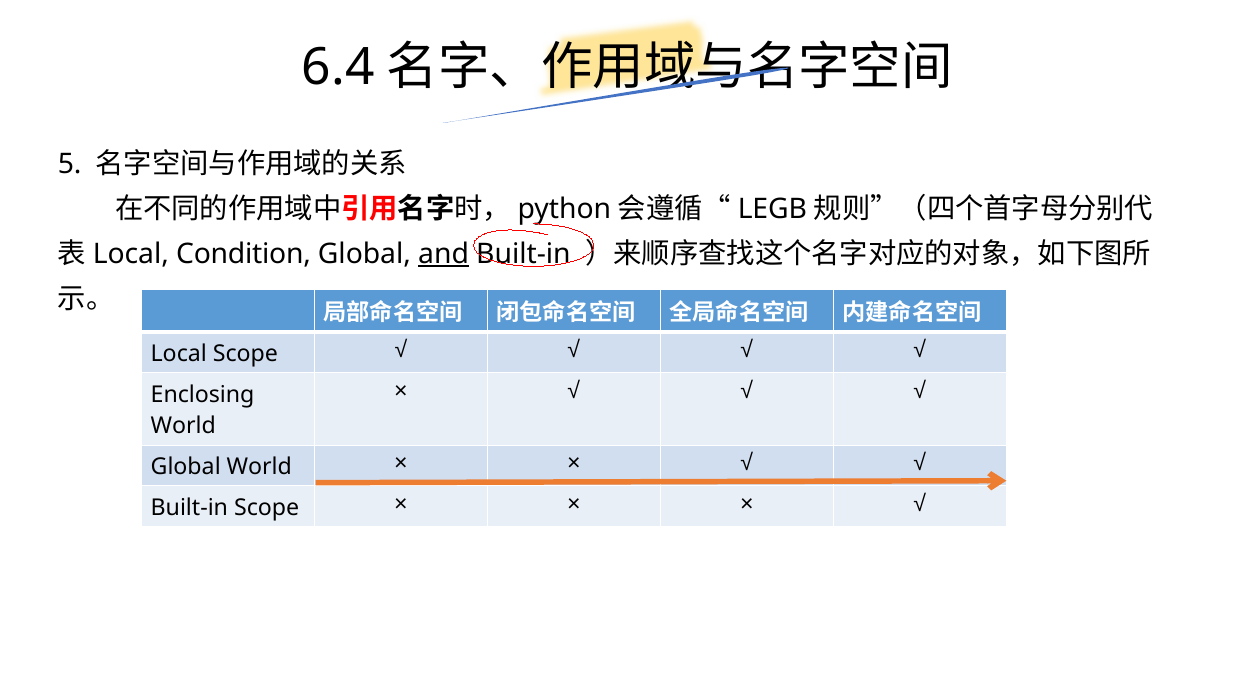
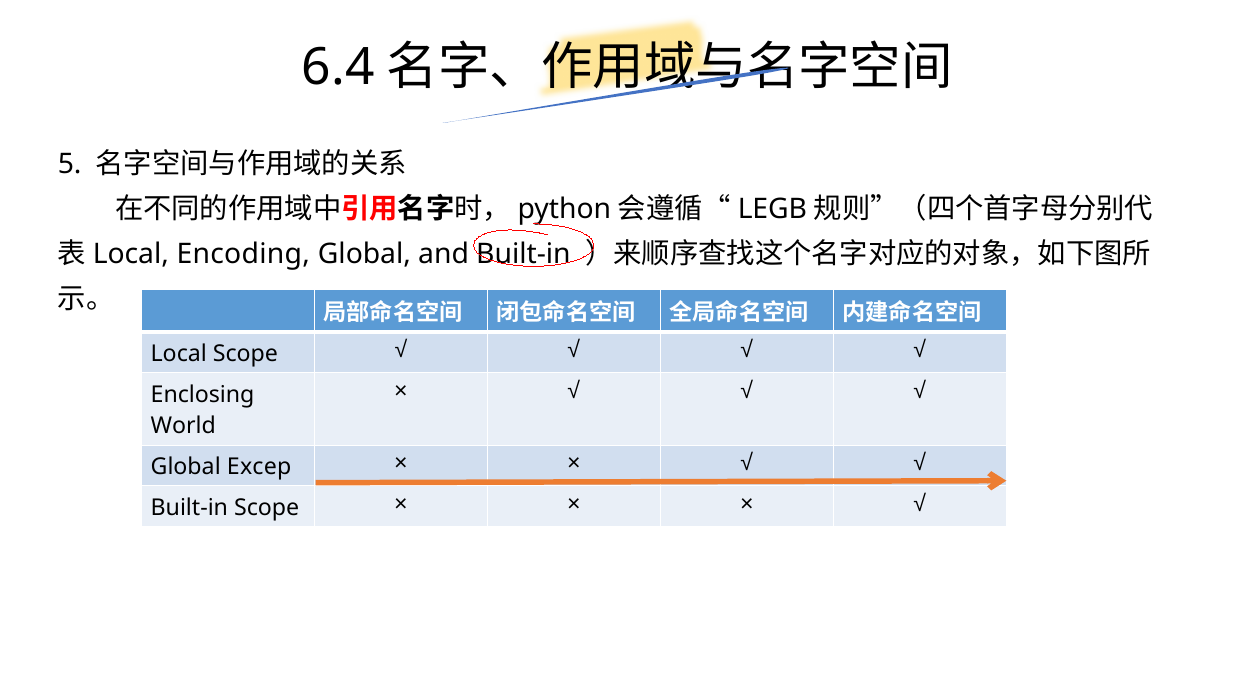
Condition: Condition -> Encoding
and underline: present -> none
Global World: World -> Excep
